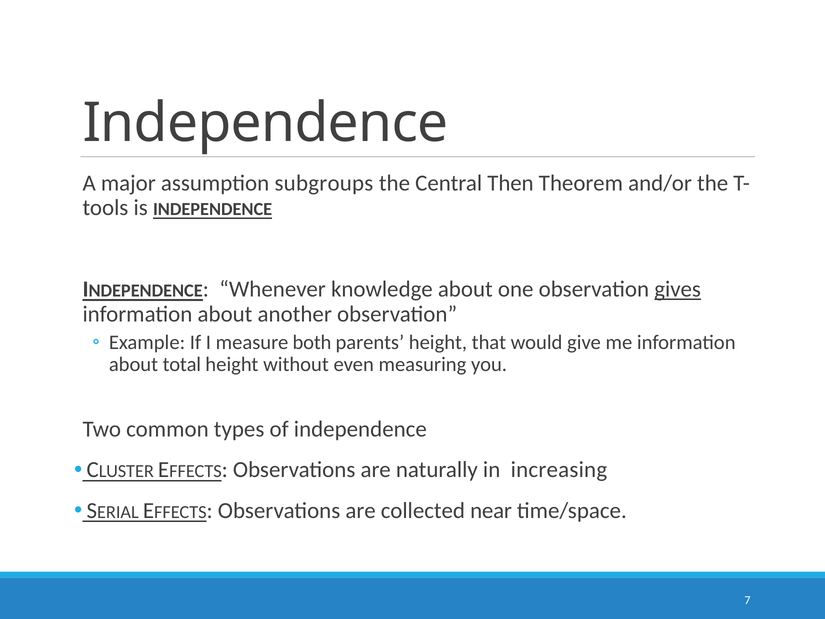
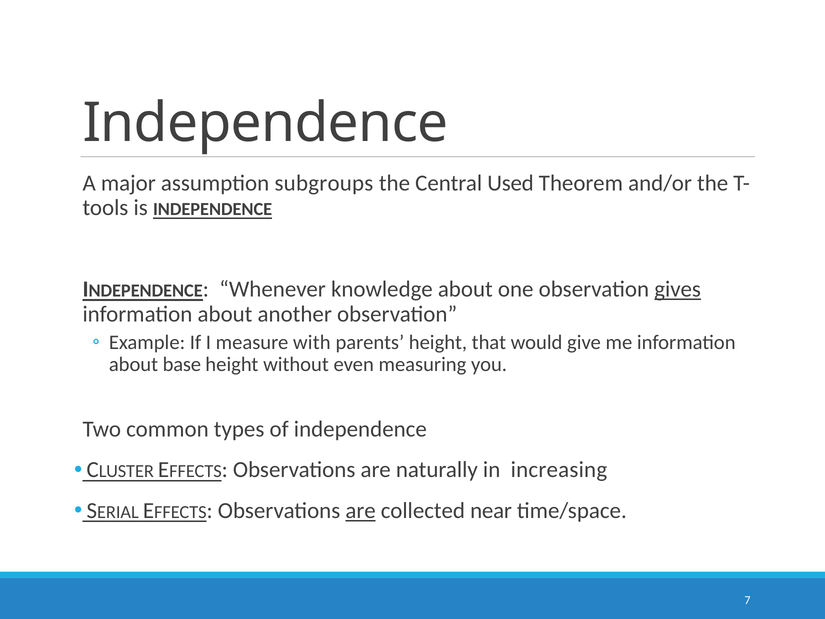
Then: Then -> Used
both: both -> with
total: total -> base
are at (361, 511) underline: none -> present
